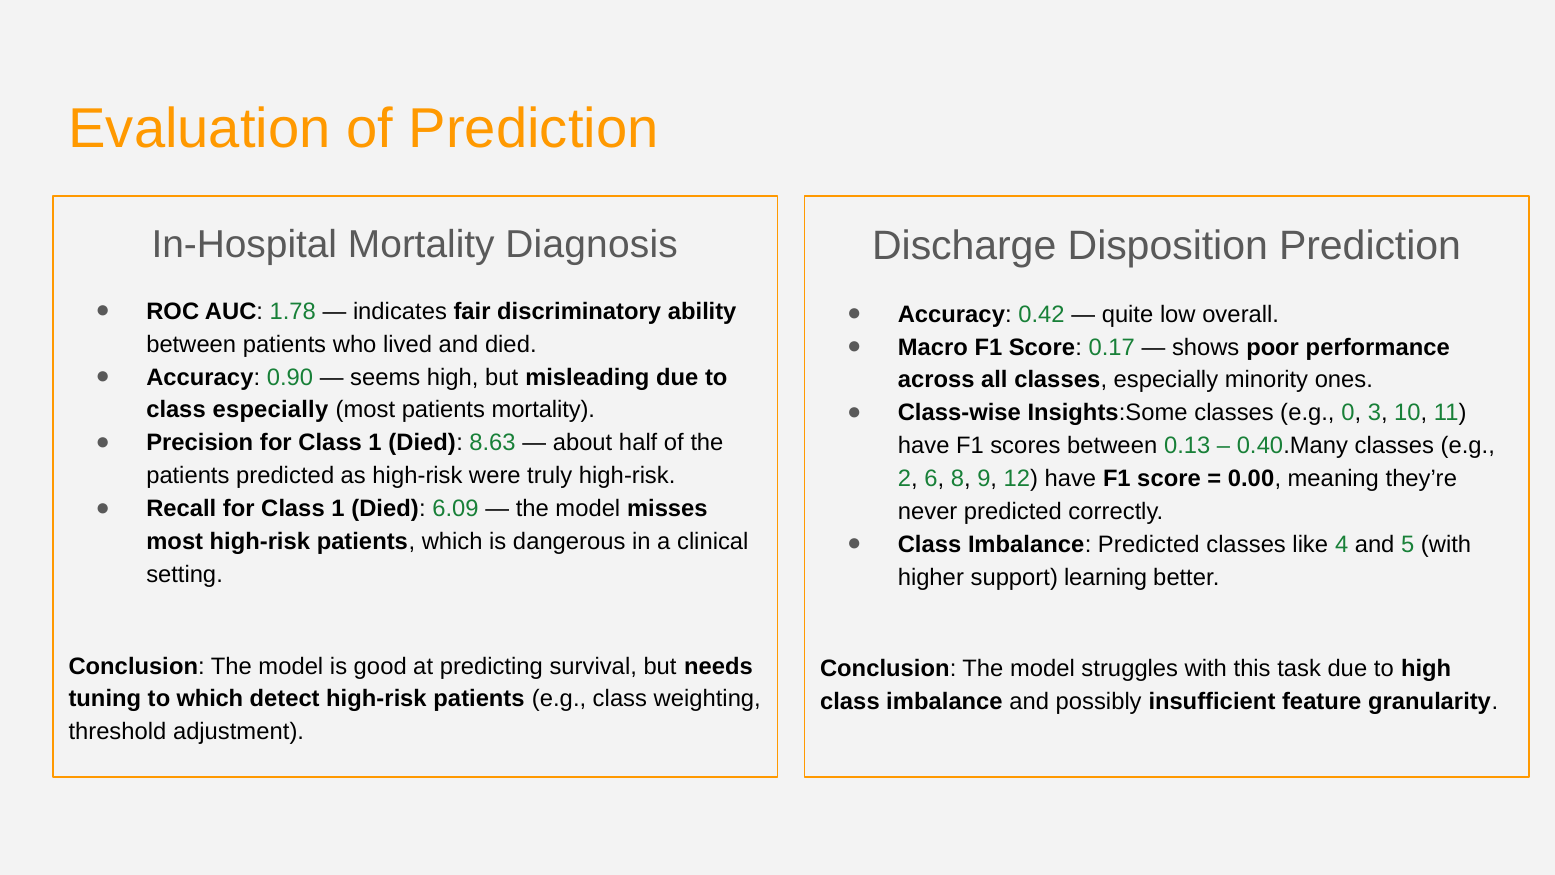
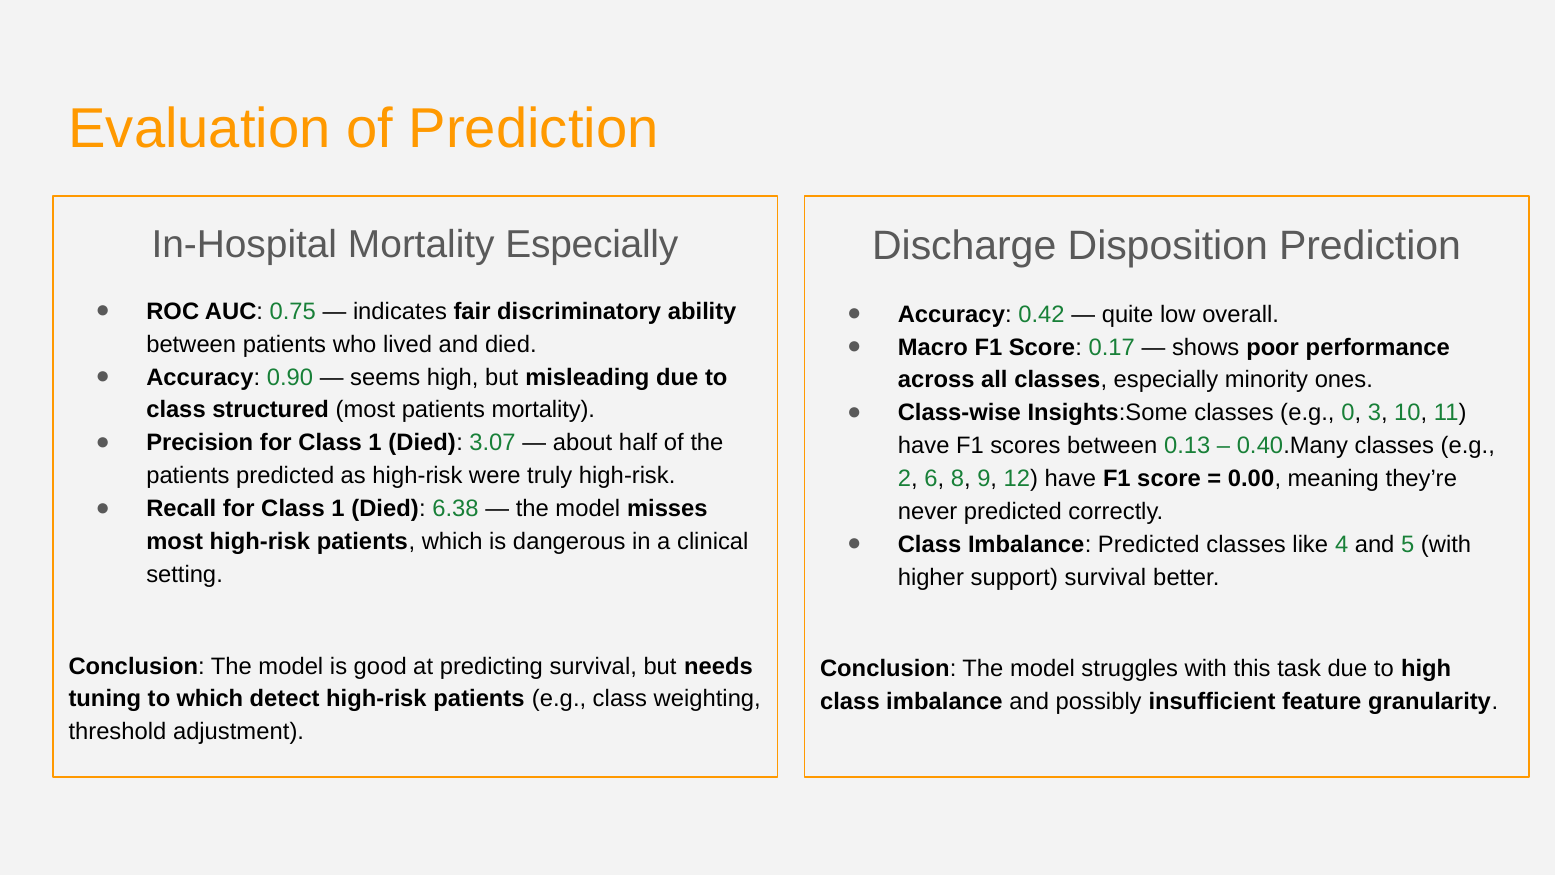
Mortality Diagnosis: Diagnosis -> Especially
1.78: 1.78 -> 0.75
class especially: especially -> structured
8.63: 8.63 -> 3.07
6.09: 6.09 -> 6.38
support learning: learning -> survival
